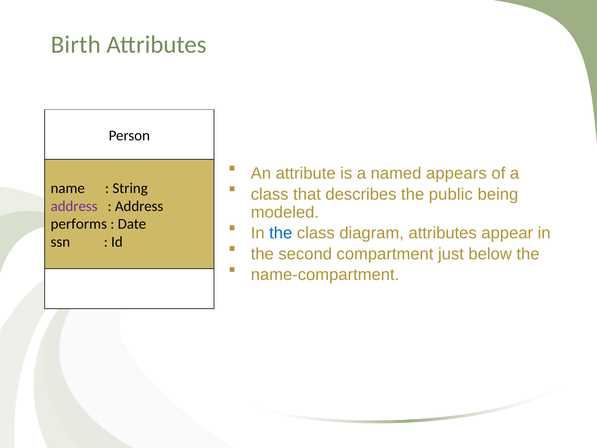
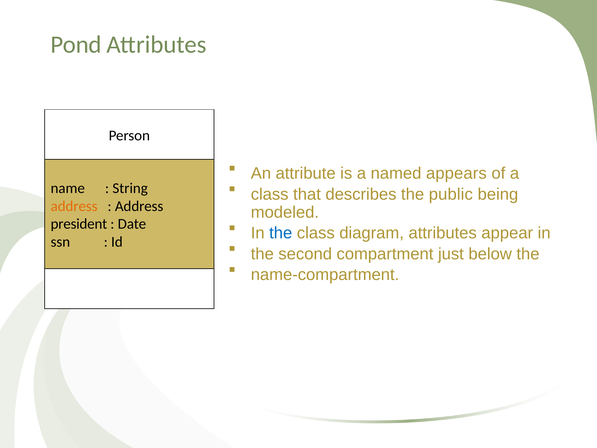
Birth: Birth -> Pond
address at (74, 206) colour: purple -> orange
performs: performs -> president
